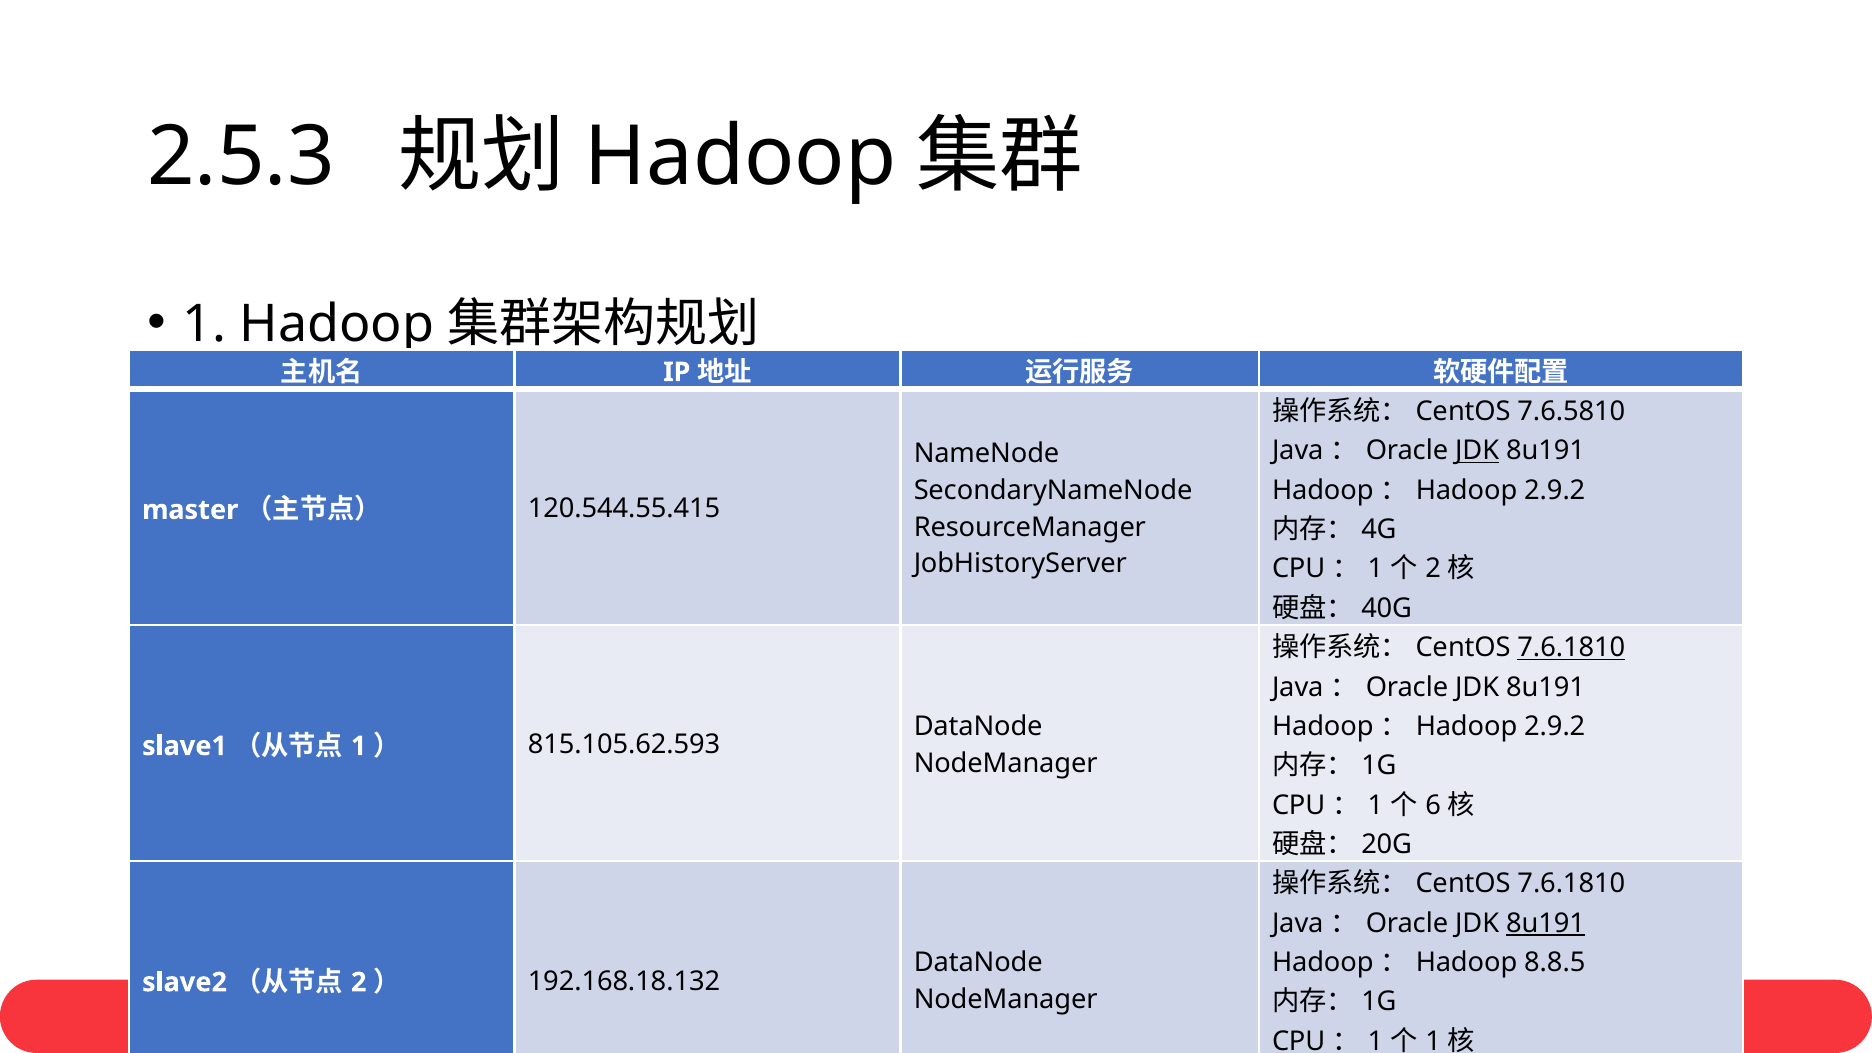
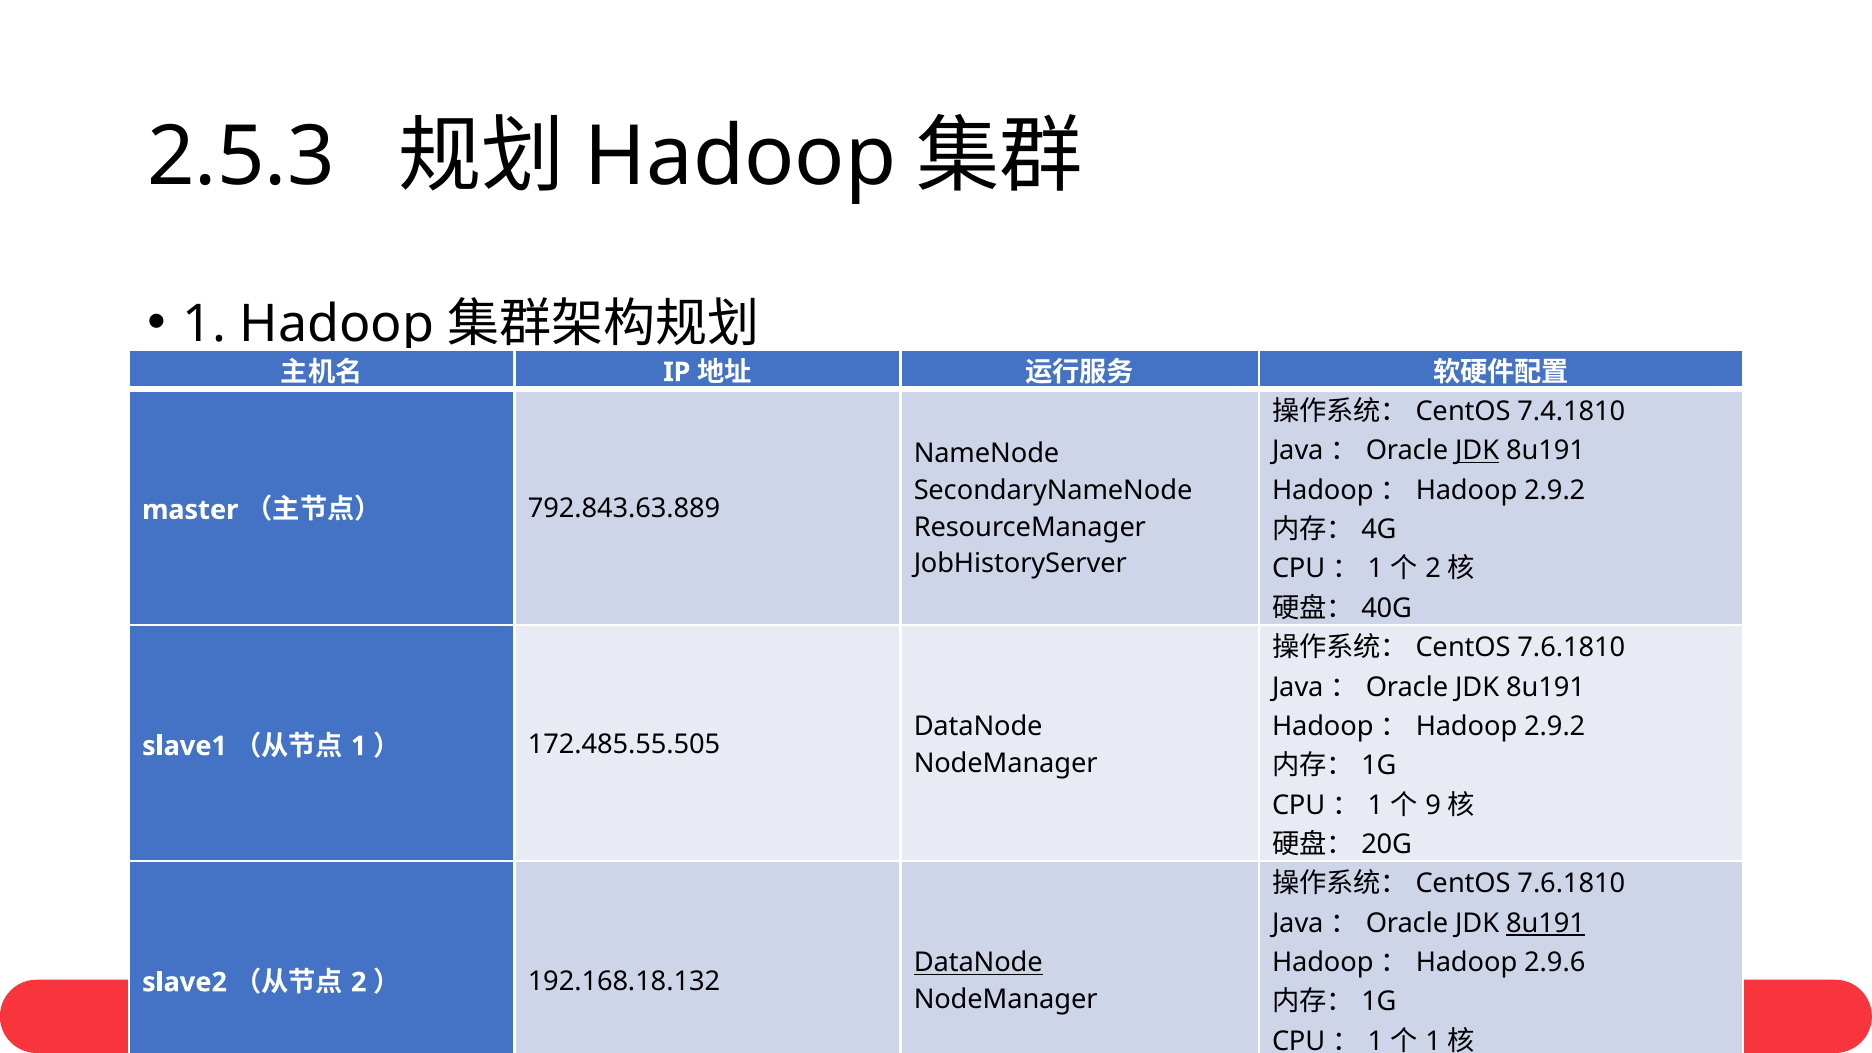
7.6.5810: 7.6.5810 -> 7.4.1810
120.544.55.415: 120.544.55.415 -> 792.843.63.889
7.6.1810 at (1571, 648) underline: present -> none
815.105.62.593: 815.105.62.593 -> 172.485.55.505
6: 6 -> 9
DataNode at (978, 963) underline: none -> present
8.8.5: 8.8.5 -> 2.9.6
